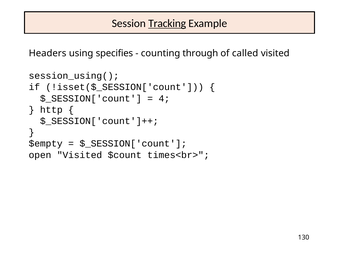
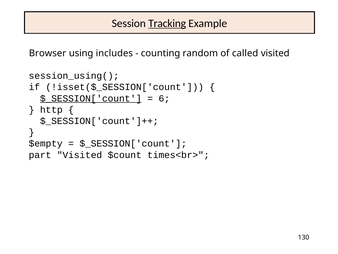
Headers: Headers -> Browser
specifies: specifies -> includes
through: through -> random
$_SESSION['count at (91, 98) underline: none -> present
4: 4 -> 6
open: open -> part
